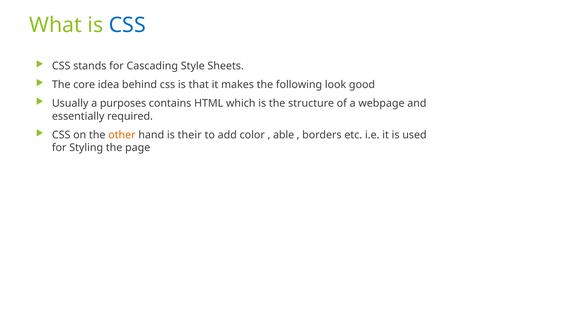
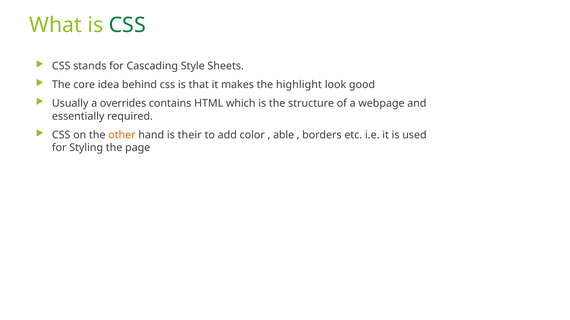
CSS at (127, 25) colour: blue -> green
following: following -> highlight
purposes: purposes -> overrides
